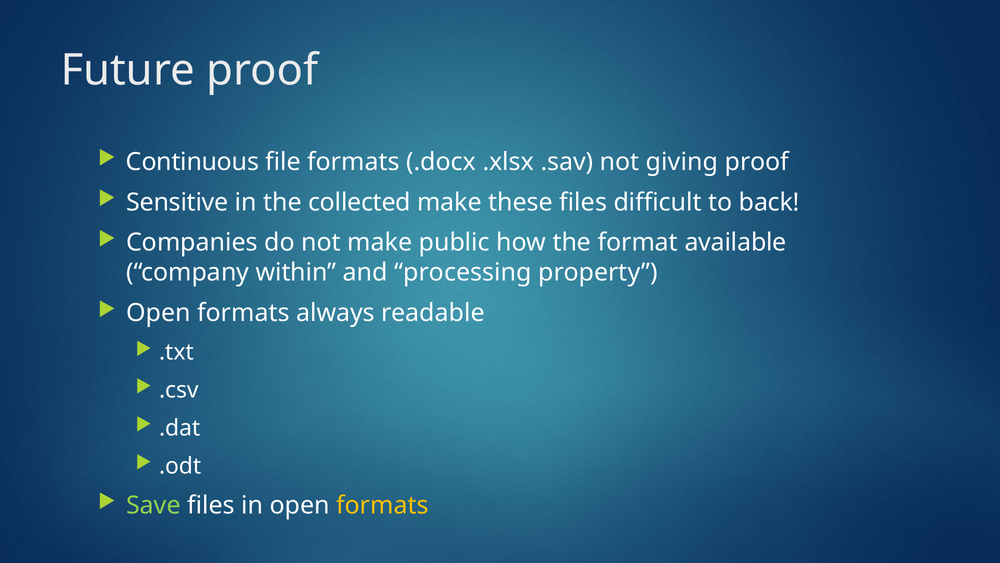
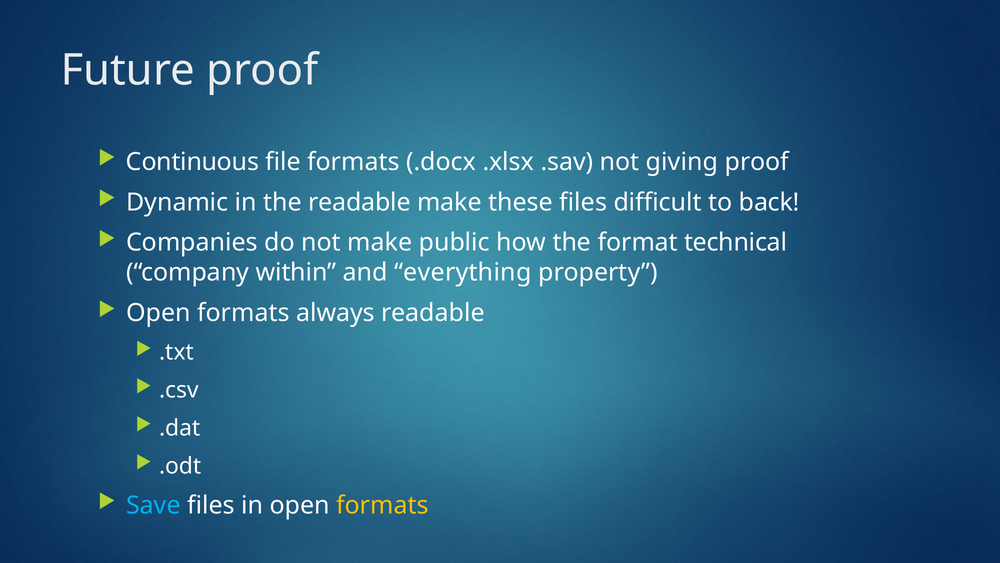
Sensitive: Sensitive -> Dynamic
the collected: collected -> readable
available: available -> technical
processing: processing -> everything
Save colour: light green -> light blue
